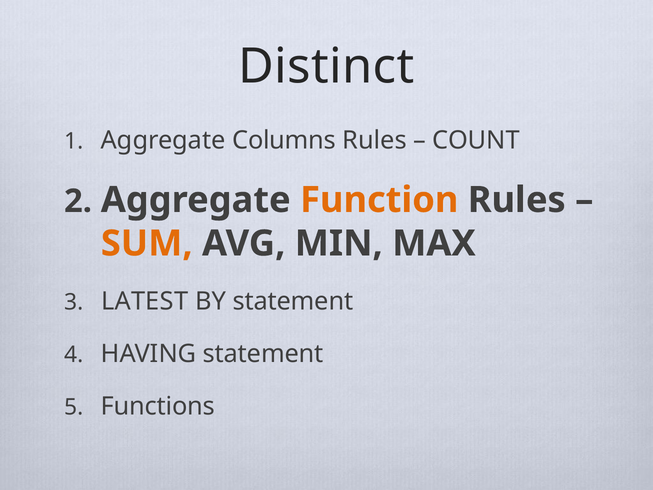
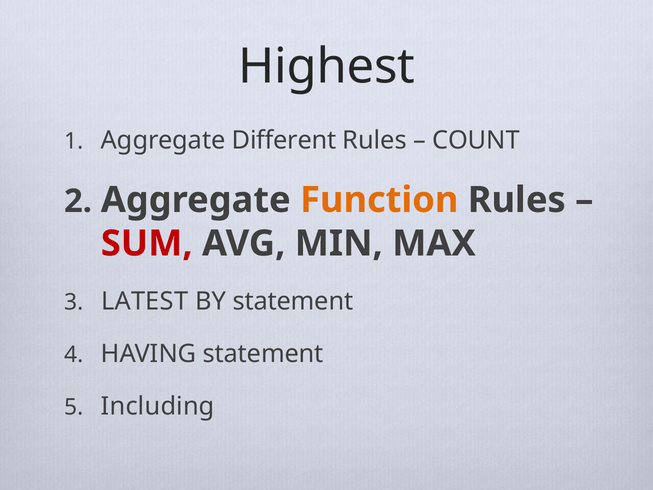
Distinct: Distinct -> Highest
Columns: Columns -> Different
SUM colour: orange -> red
Functions: Functions -> Including
